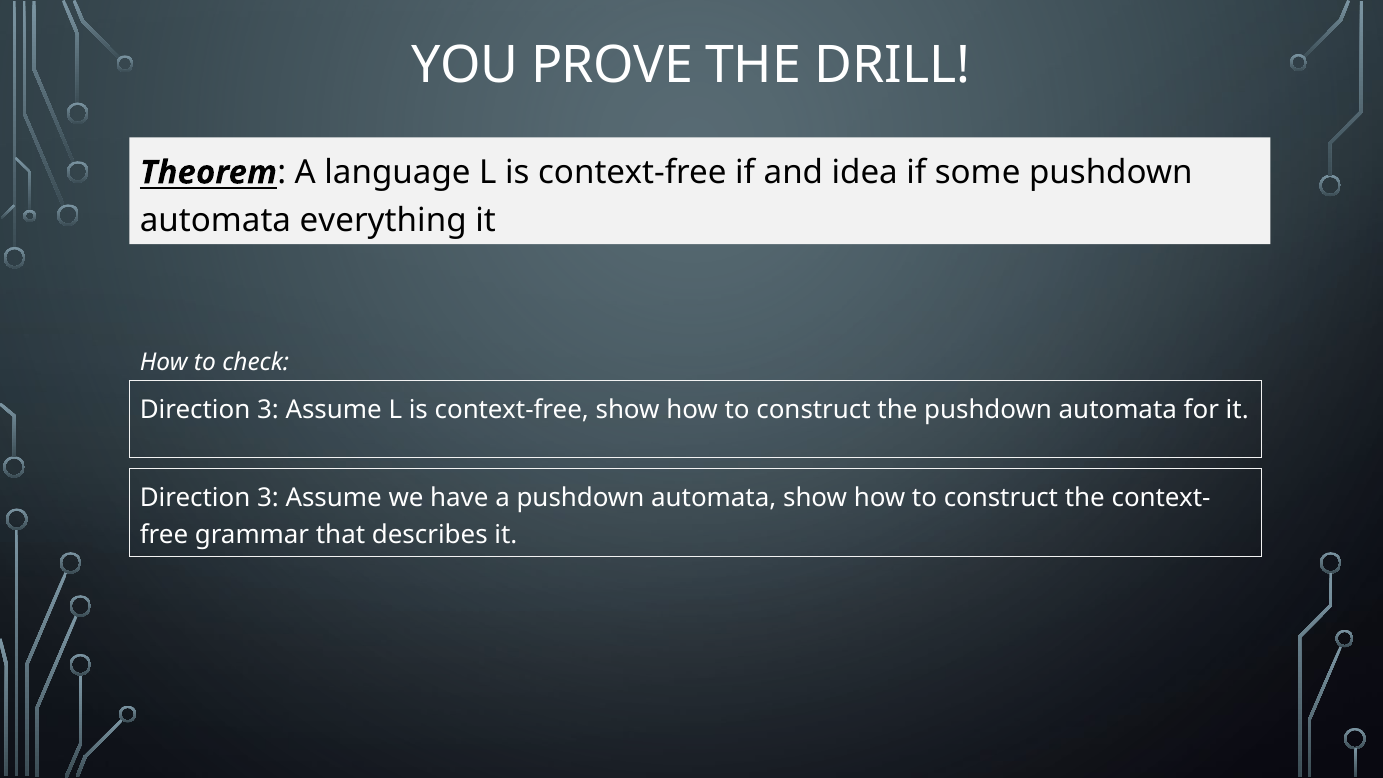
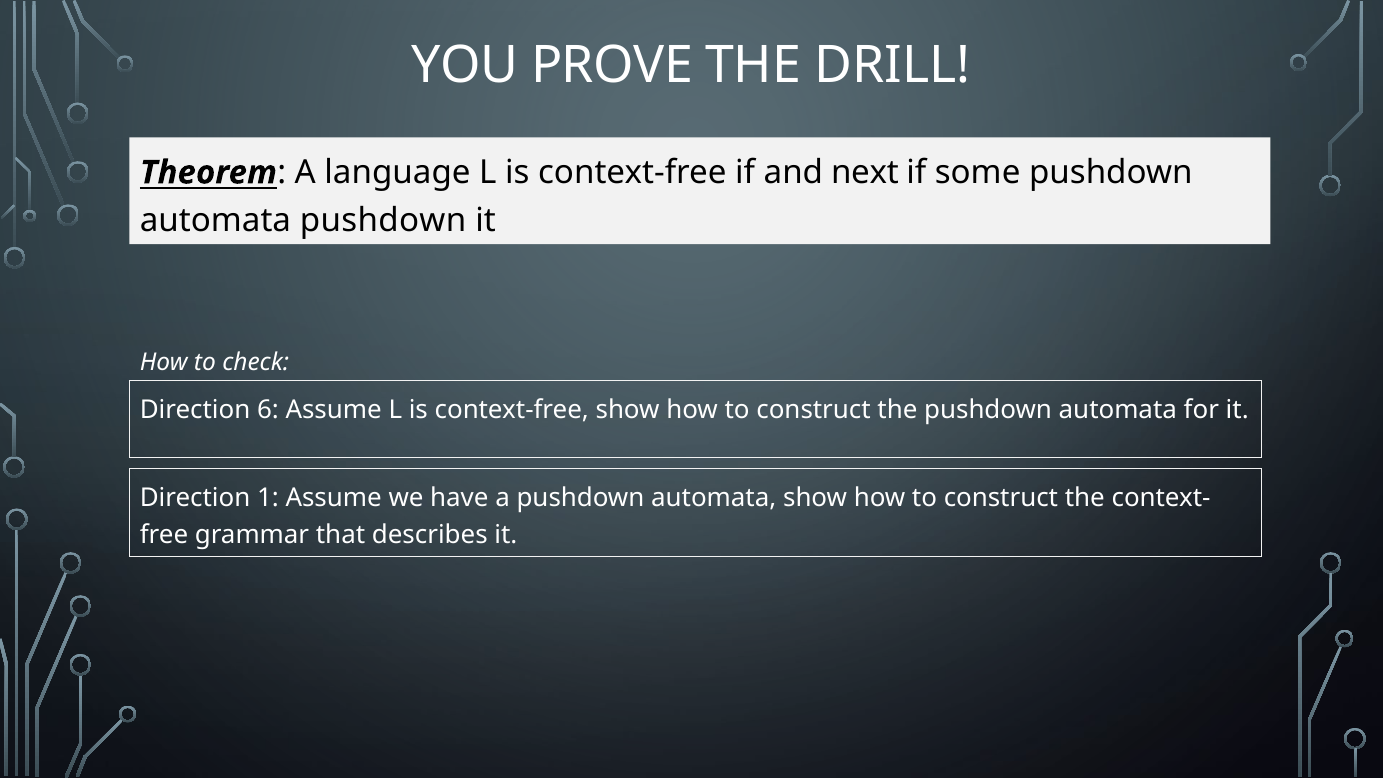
idea: idea -> next
automata everything: everything -> pushdown
3 at (268, 410): 3 -> 6
3 at (268, 498): 3 -> 1
